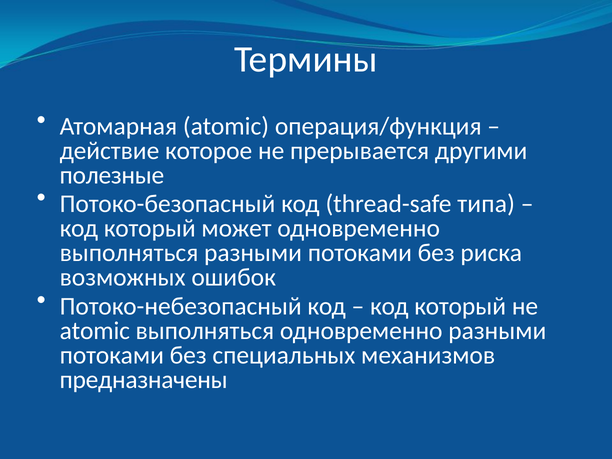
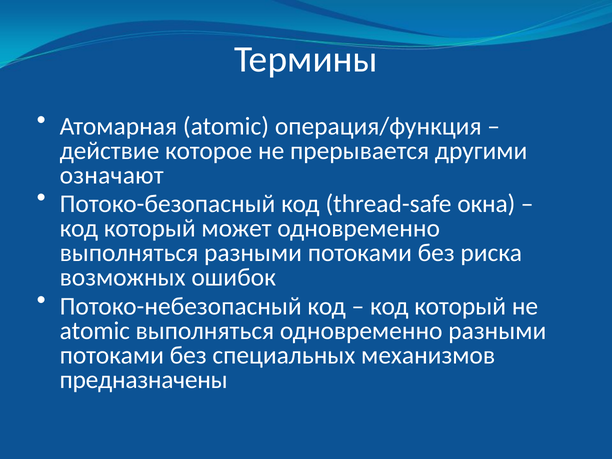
полезные: полезные -> означают
типа: типа -> окна
